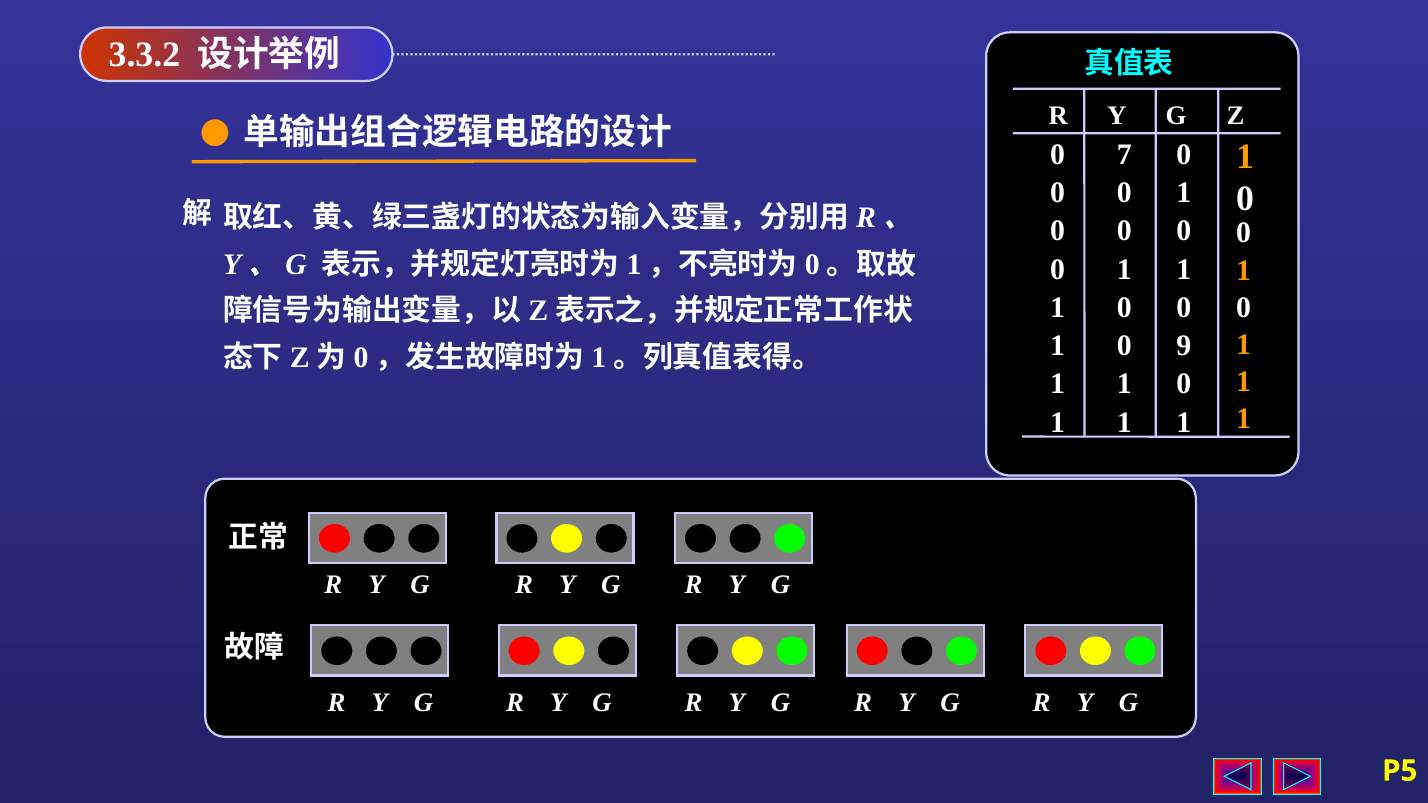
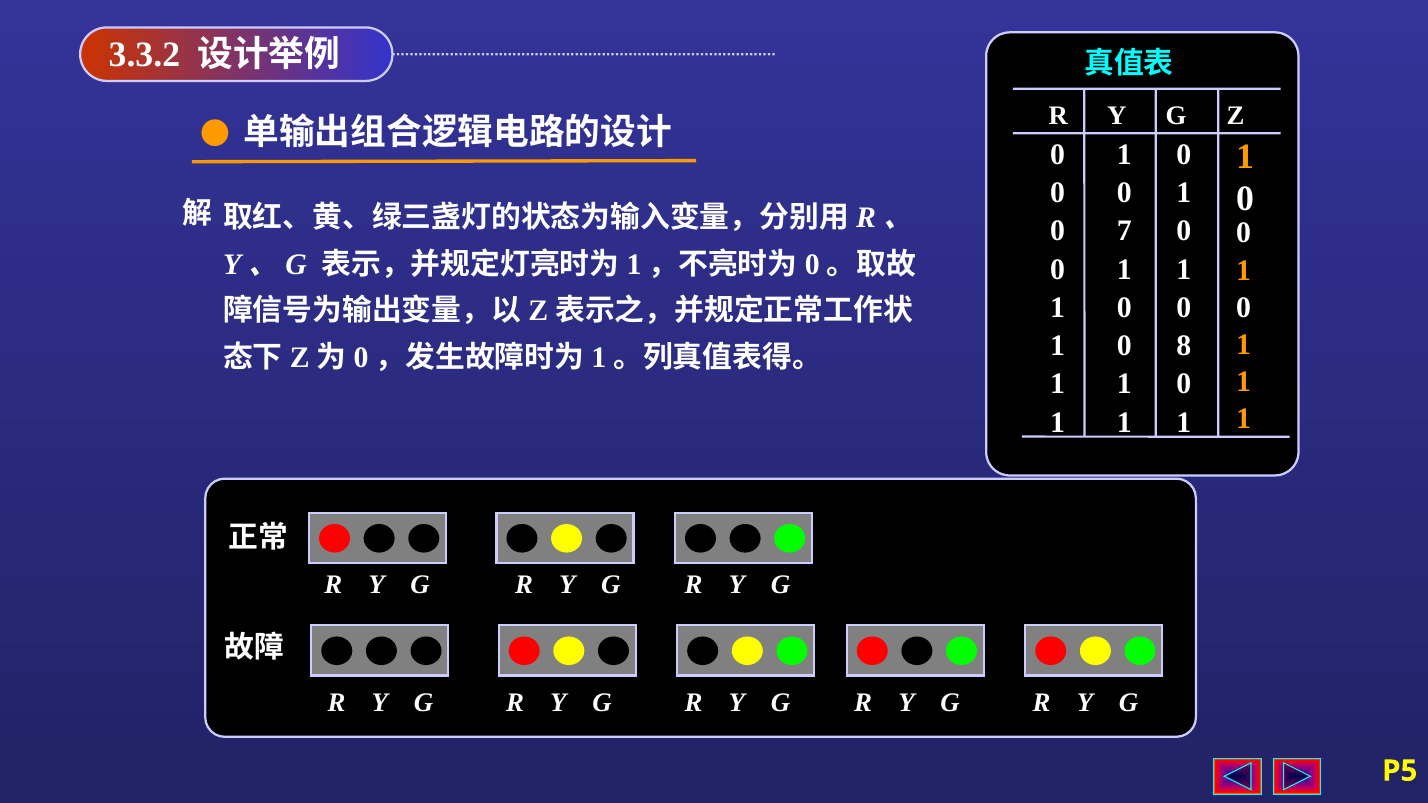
7 at (1124, 155): 7 -> 1
0 at (1124, 231): 0 -> 7
9: 9 -> 8
